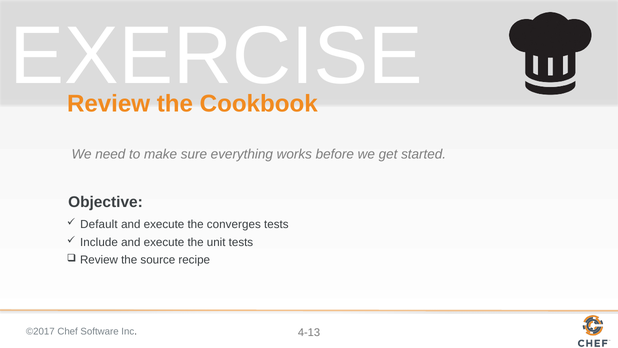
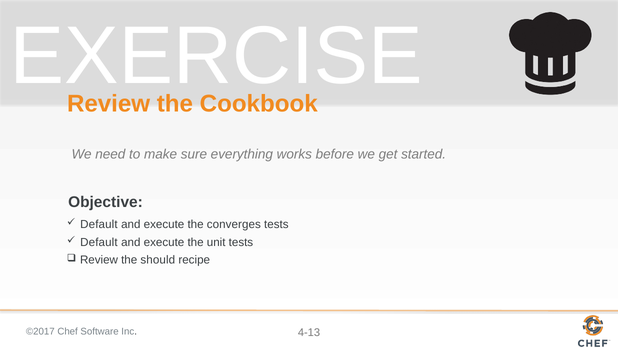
Include at (99, 242): Include -> Default
source: source -> should
